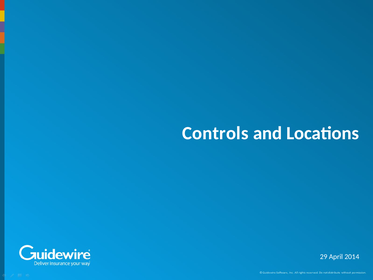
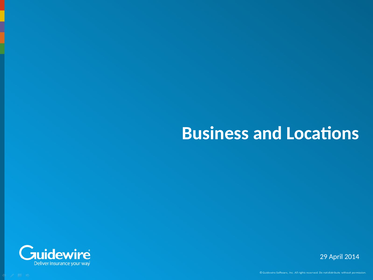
Controls: Controls -> Business
